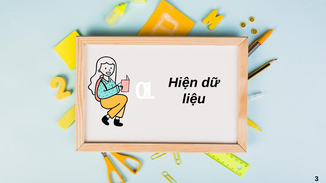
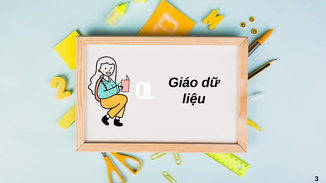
Hiện: Hiện -> Giáo
